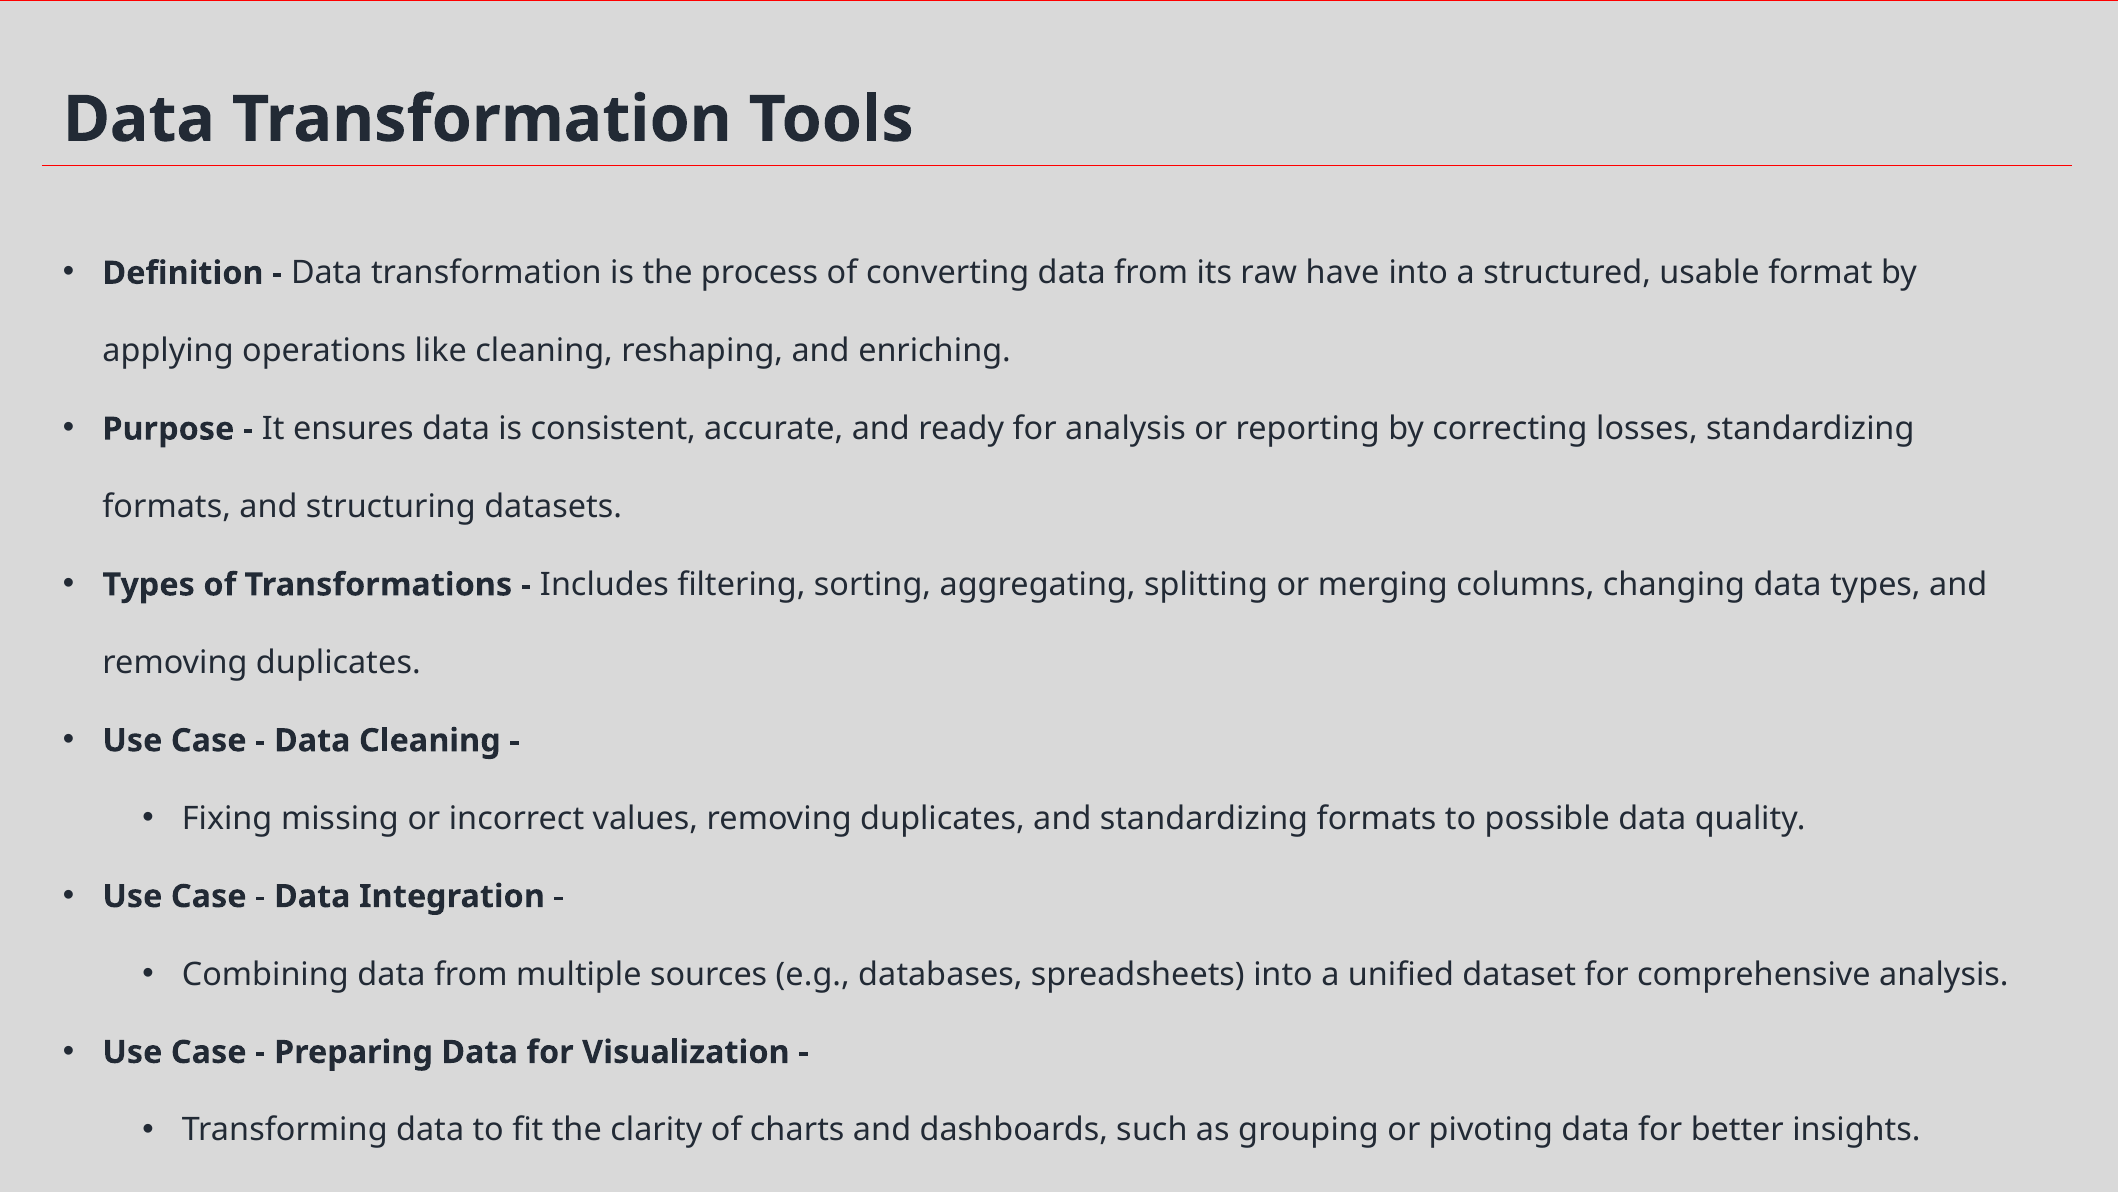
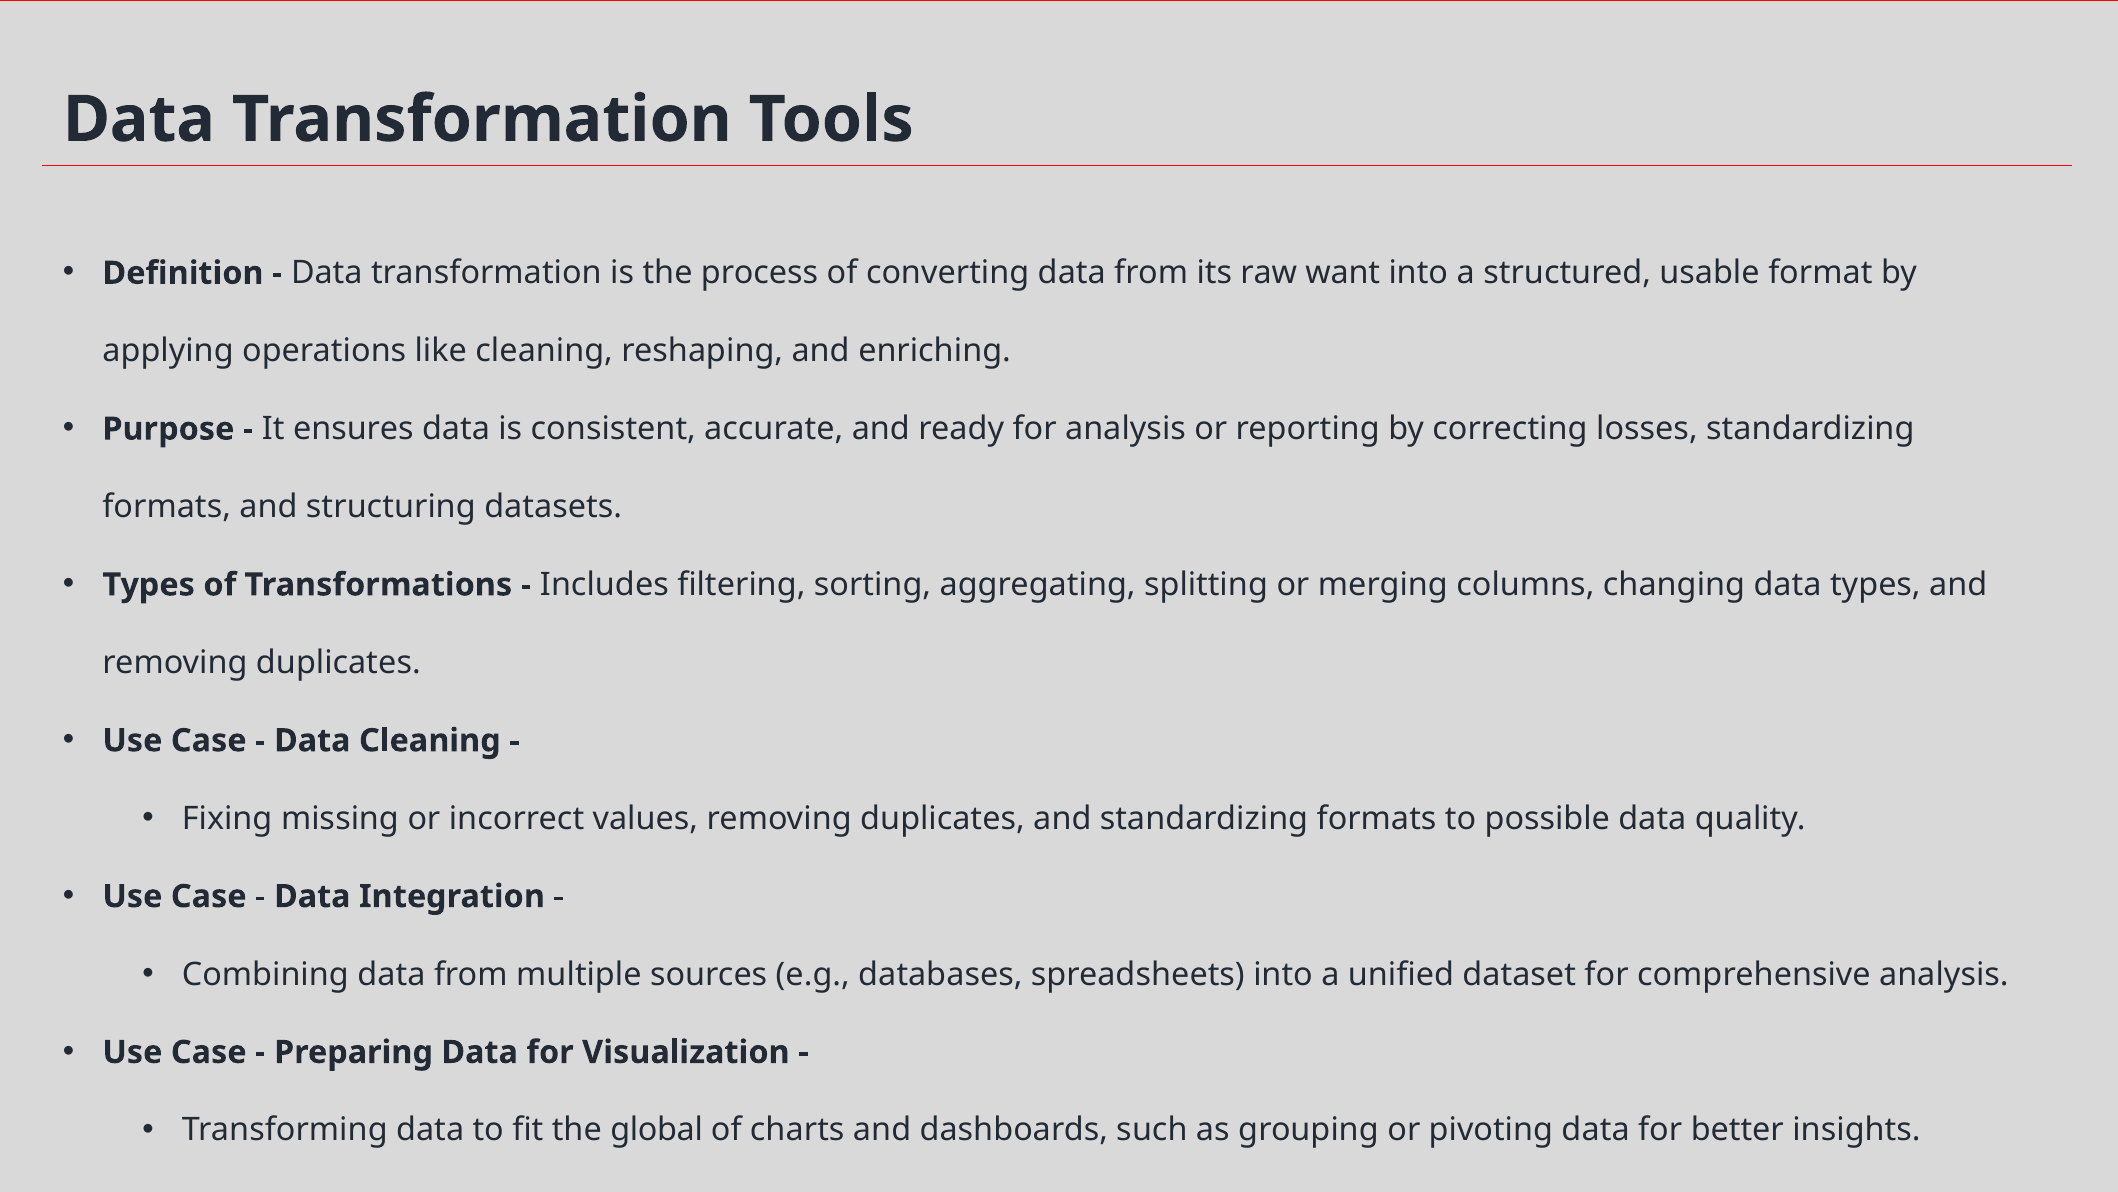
have: have -> want
clarity: clarity -> global
